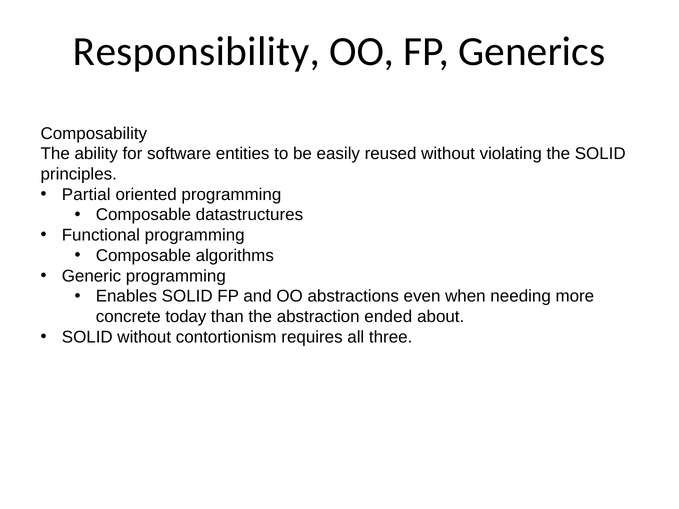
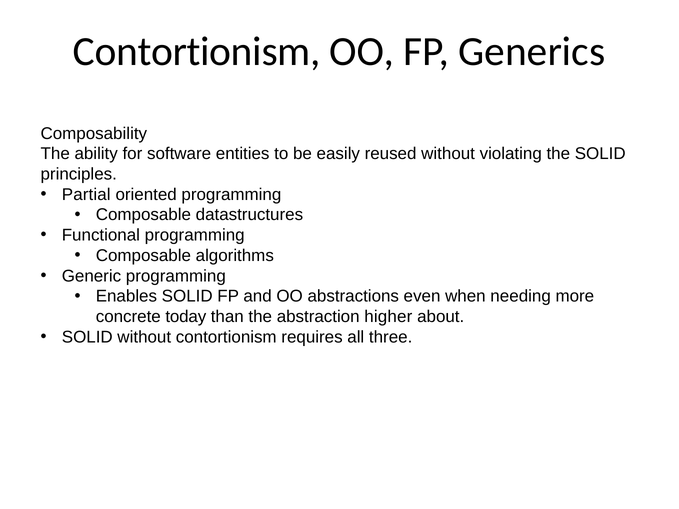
Responsibility at (196, 52): Responsibility -> Contortionism
ended: ended -> higher
